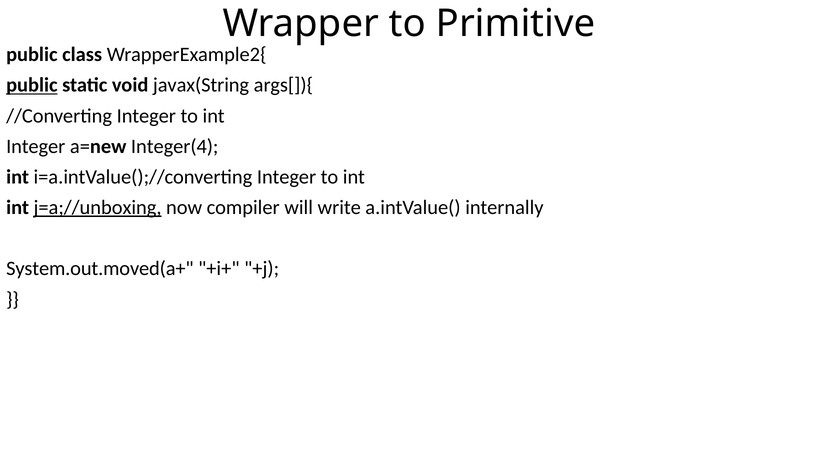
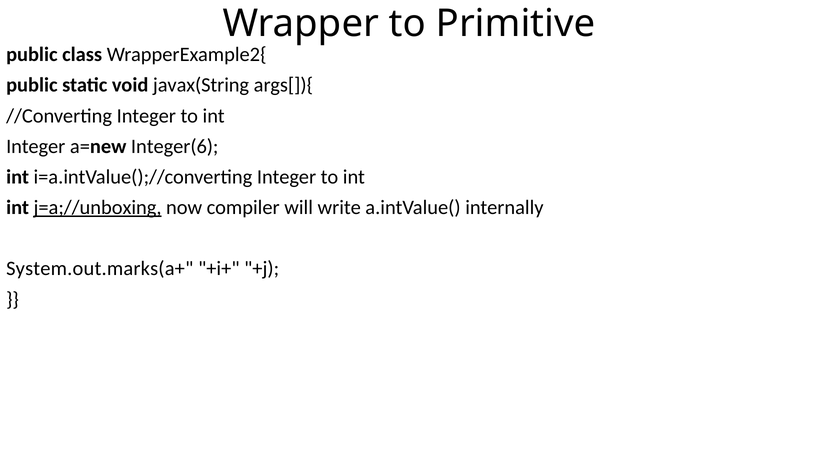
public at (32, 85) underline: present -> none
Integer(4: Integer(4 -> Integer(6
System.out.moved(a+: System.out.moved(a+ -> System.out.marks(a+
